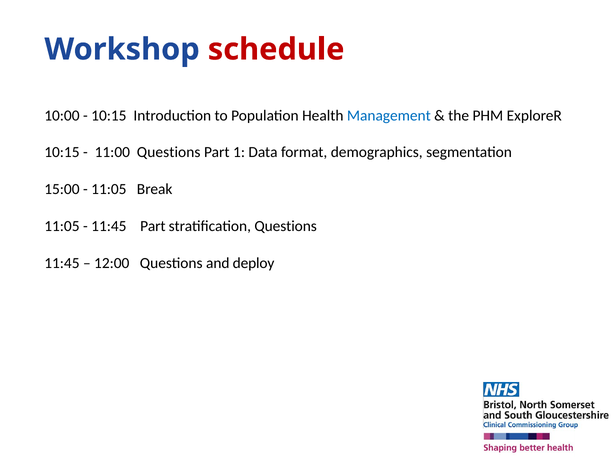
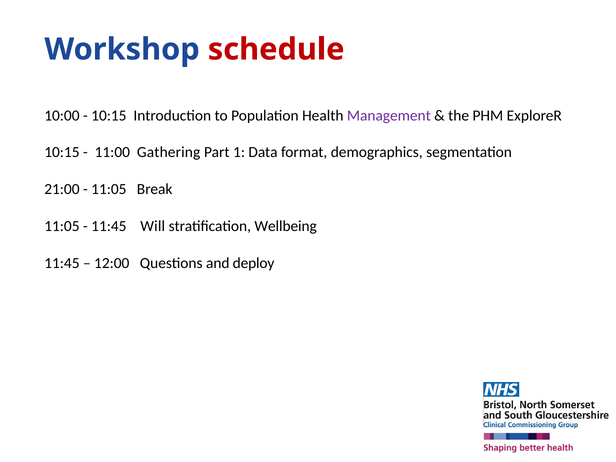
Management colour: blue -> purple
11:00 Questions: Questions -> Gathering
15:00: 15:00 -> 21:00
11:45 Part: Part -> Will
stratification Questions: Questions -> Wellbeing
